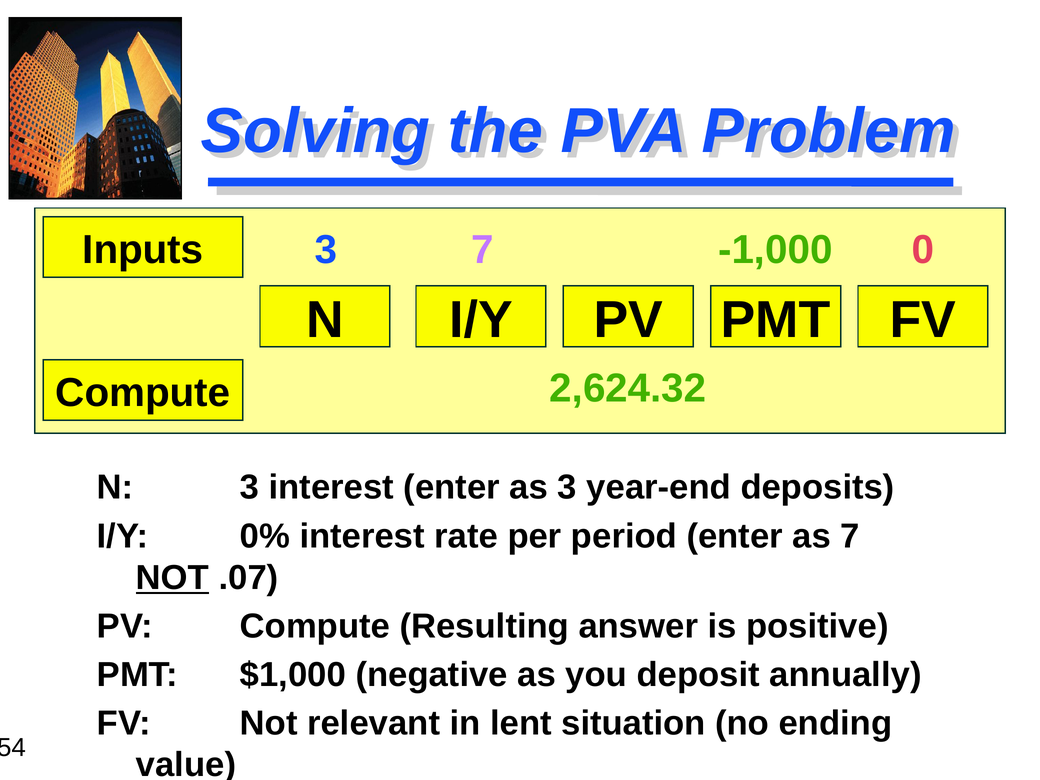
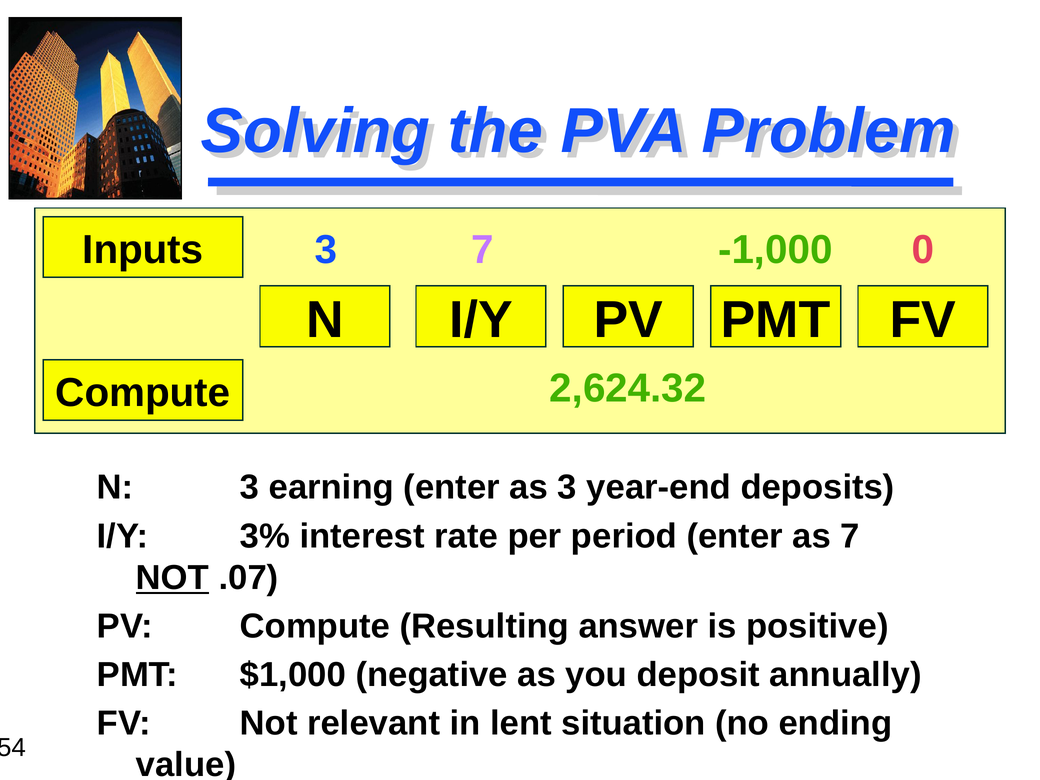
3 interest: interest -> earning
0%: 0% -> 3%
